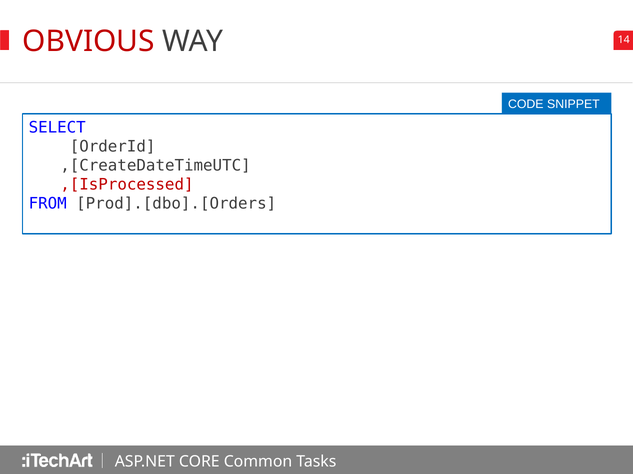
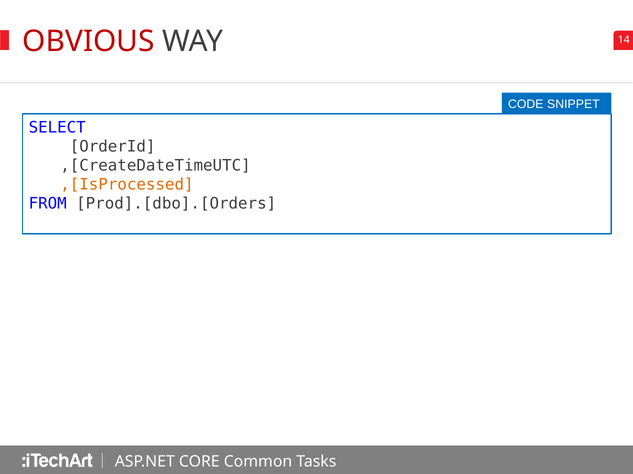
,[IsProcessed colour: red -> orange
